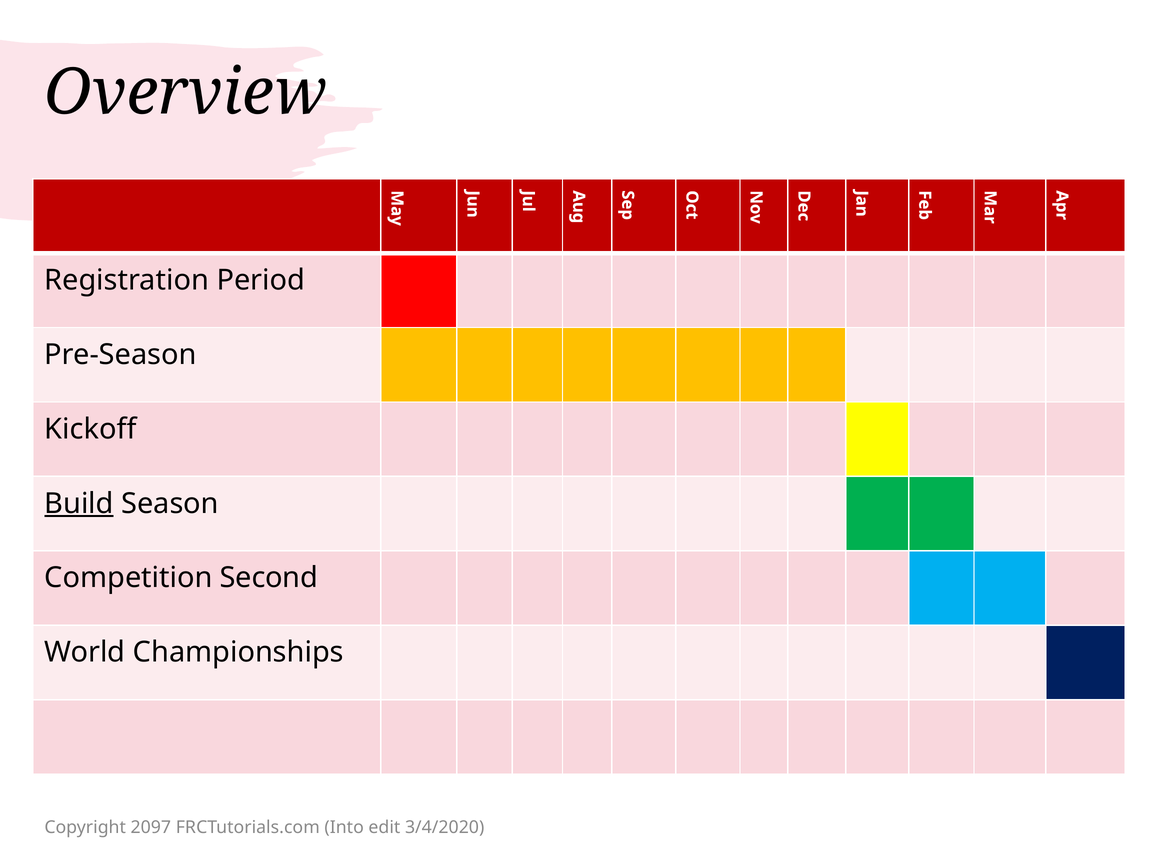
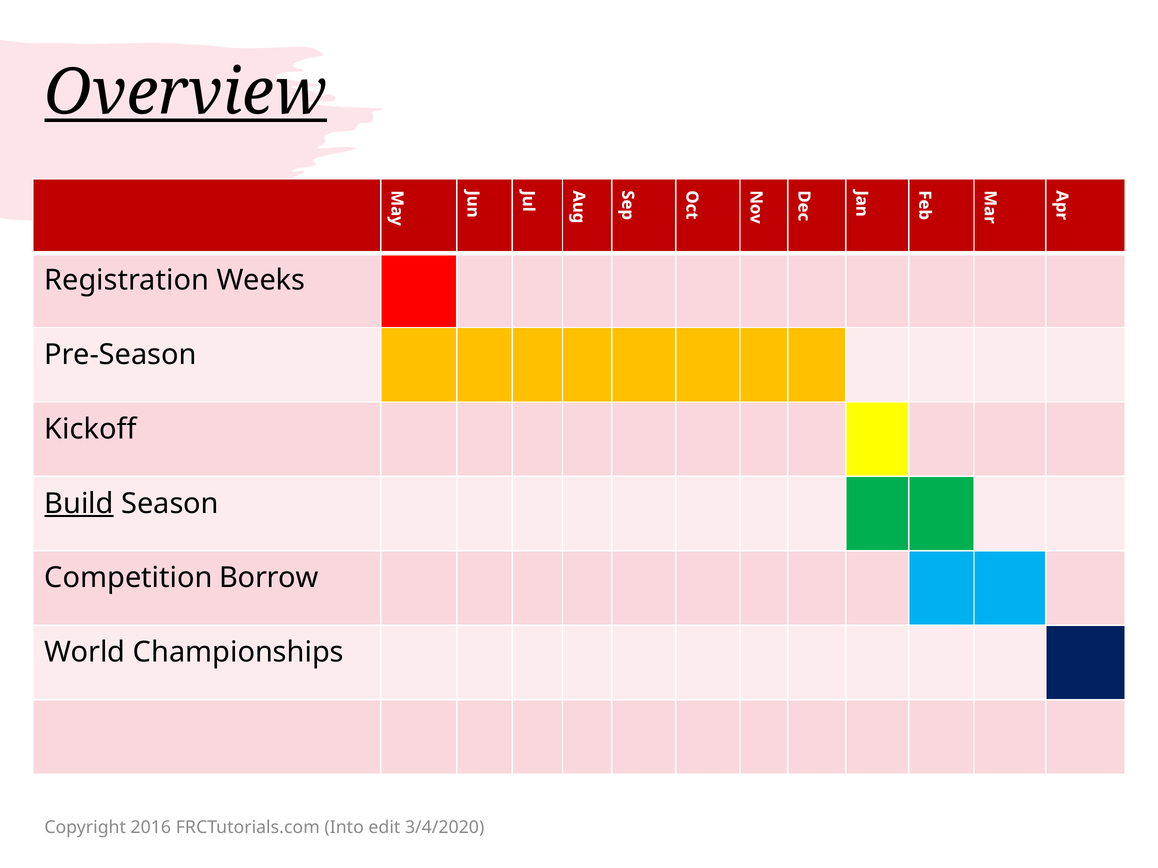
Overview underline: none -> present
Period: Period -> Weeks
Second: Second -> Borrow
2097: 2097 -> 2016
